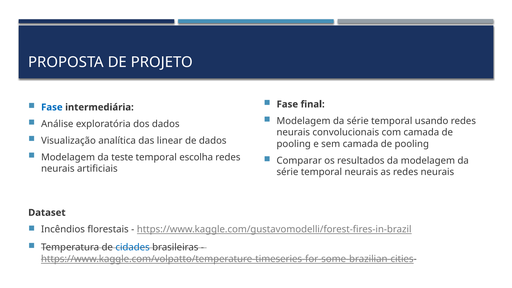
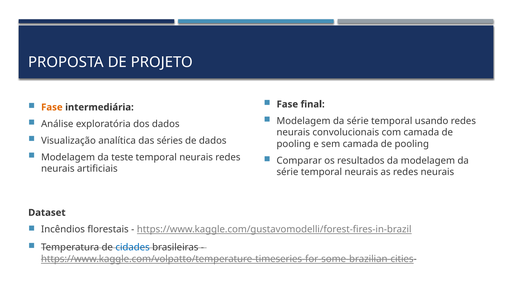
Fase at (52, 107) colour: blue -> orange
linear: linear -> séries
escolha at (196, 157): escolha -> neurais
